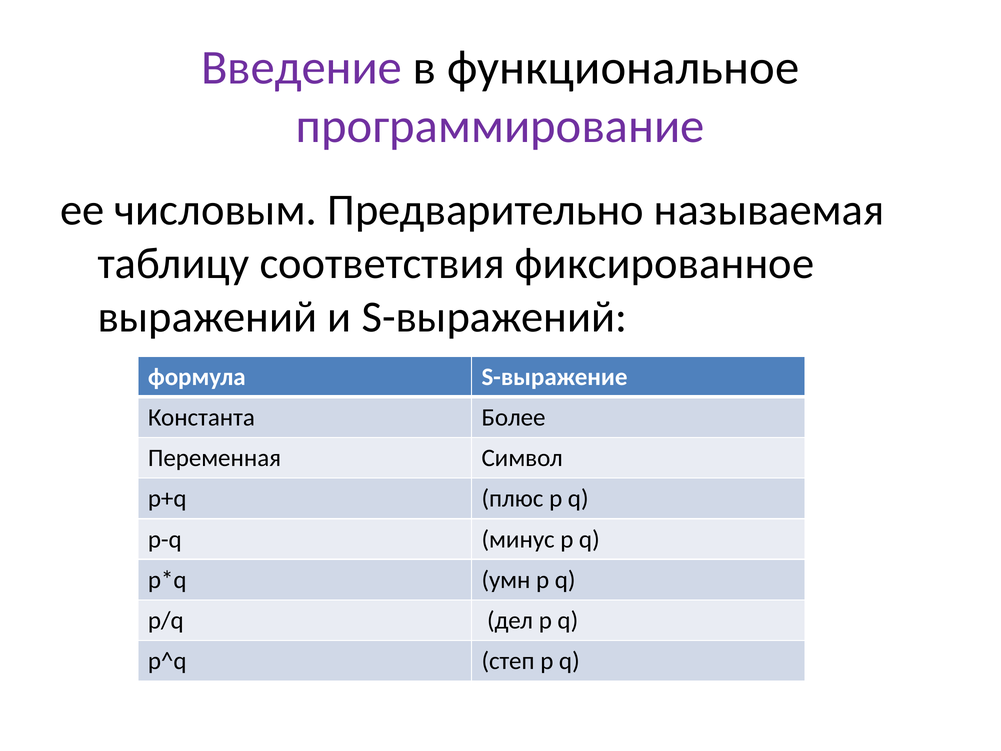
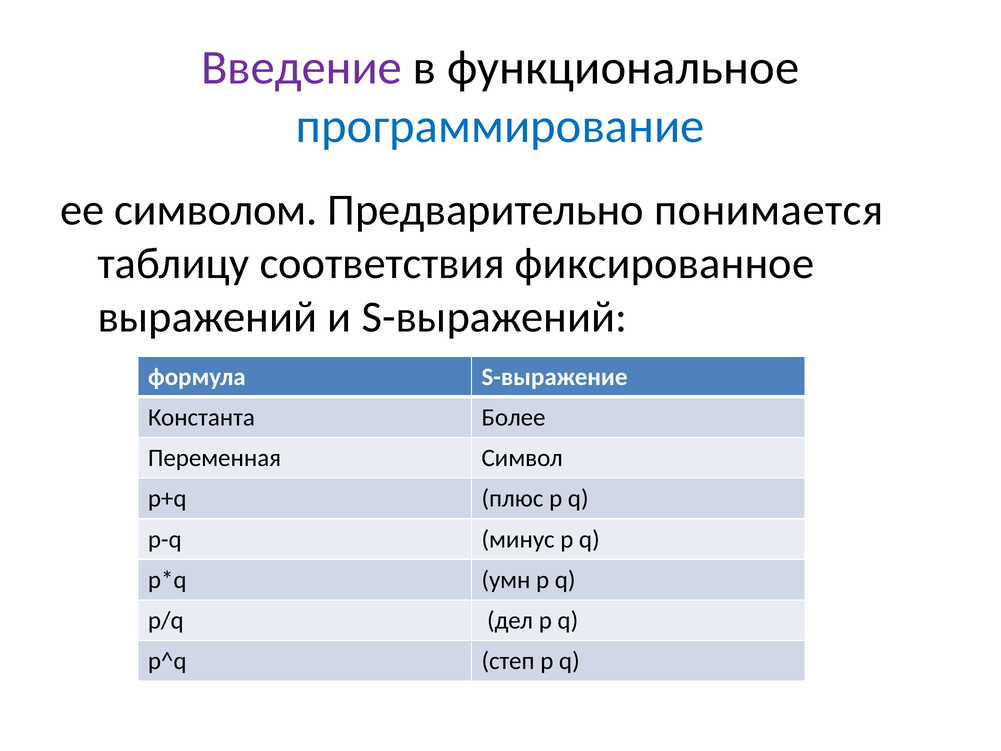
программирование colour: purple -> blue
числовым: числовым -> символом
называемая: называемая -> понимается
